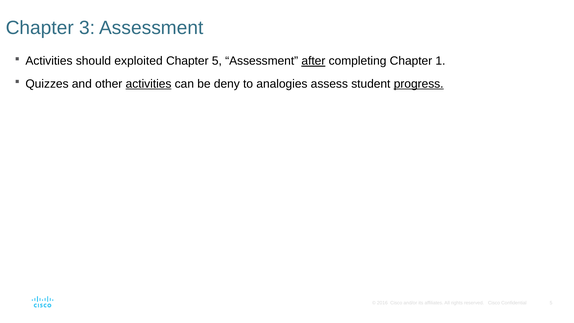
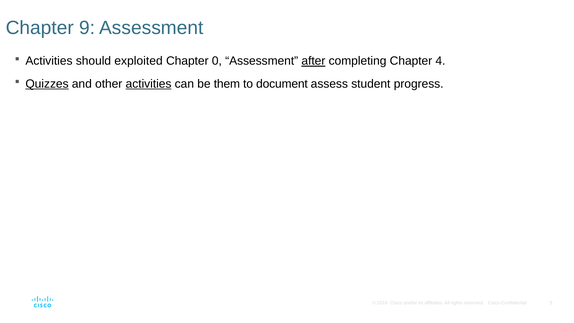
3: 3 -> 9
Chapter 5: 5 -> 0
1: 1 -> 4
Quizzes underline: none -> present
deny: deny -> them
analogies: analogies -> document
progress underline: present -> none
